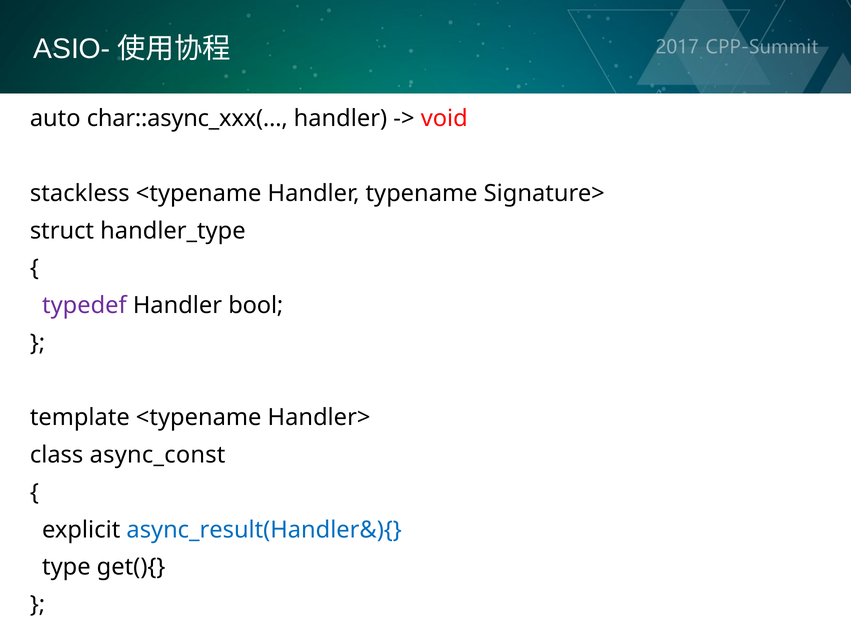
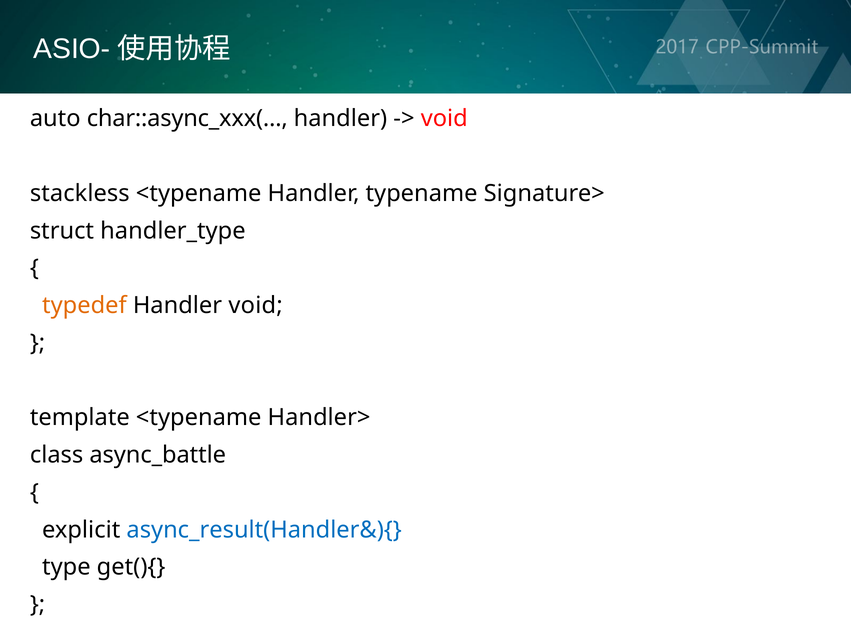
typedef colour: purple -> orange
Handler bool: bool -> void
async_const: async_const -> async_battle
